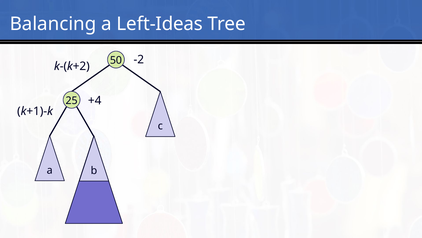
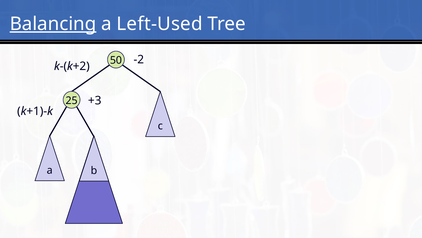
Balancing underline: none -> present
Left-Ideas: Left-Ideas -> Left-Used
+4: +4 -> +3
